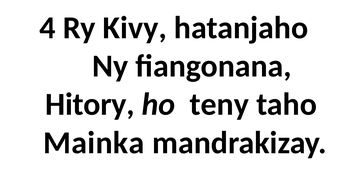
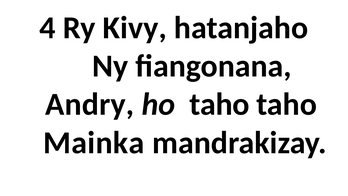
Hitory: Hitory -> Andry
ho teny: teny -> taho
